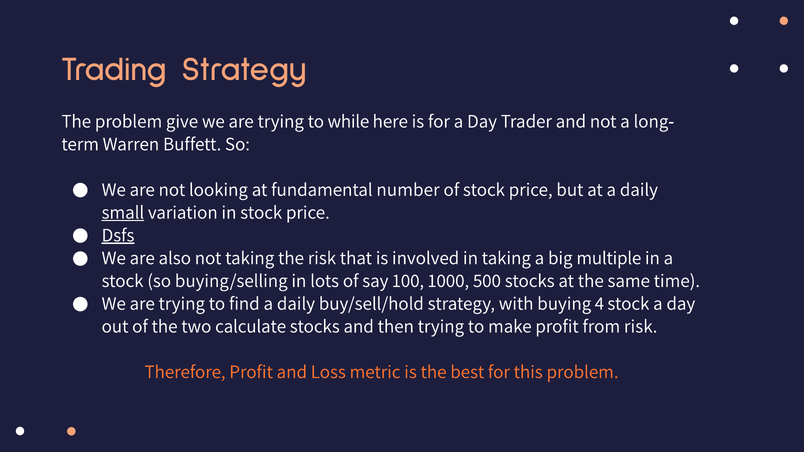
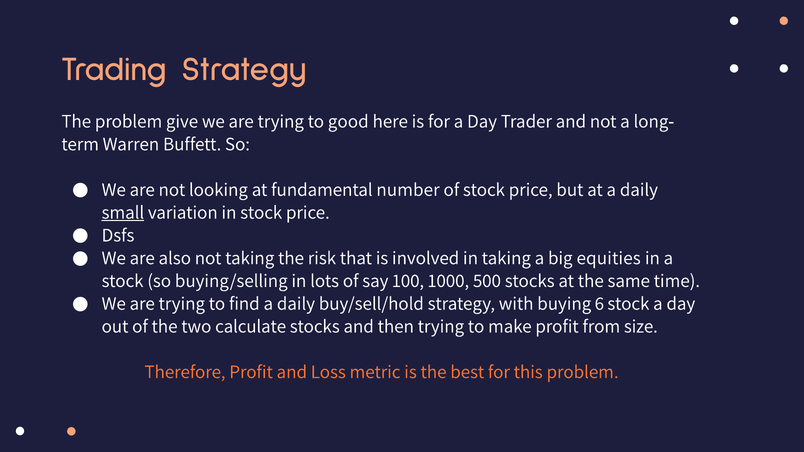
while: while -> good
Dsfs underline: present -> none
multiple: multiple -> equities
4: 4 -> 6
from risk: risk -> size
